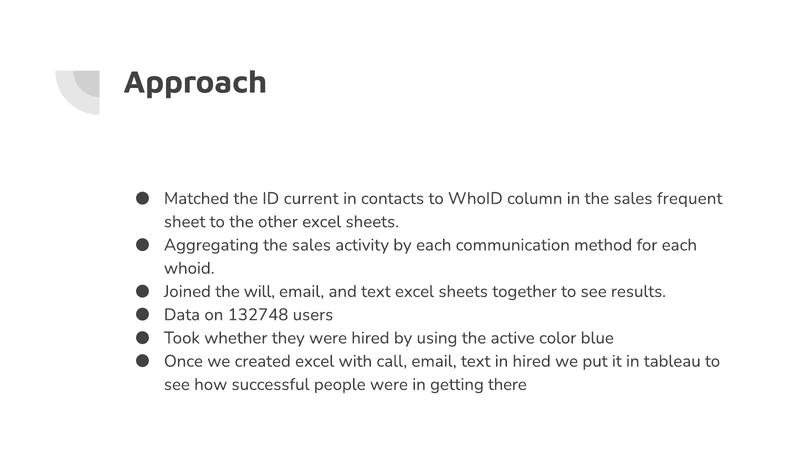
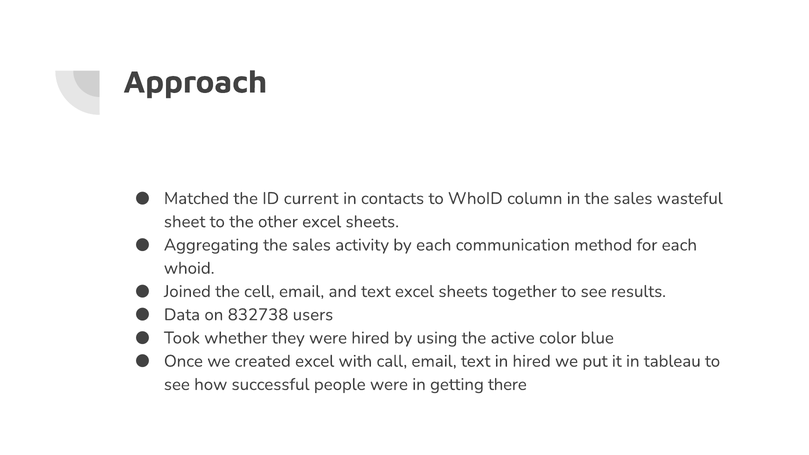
frequent: frequent -> wasteful
will: will -> cell
132748: 132748 -> 832738
